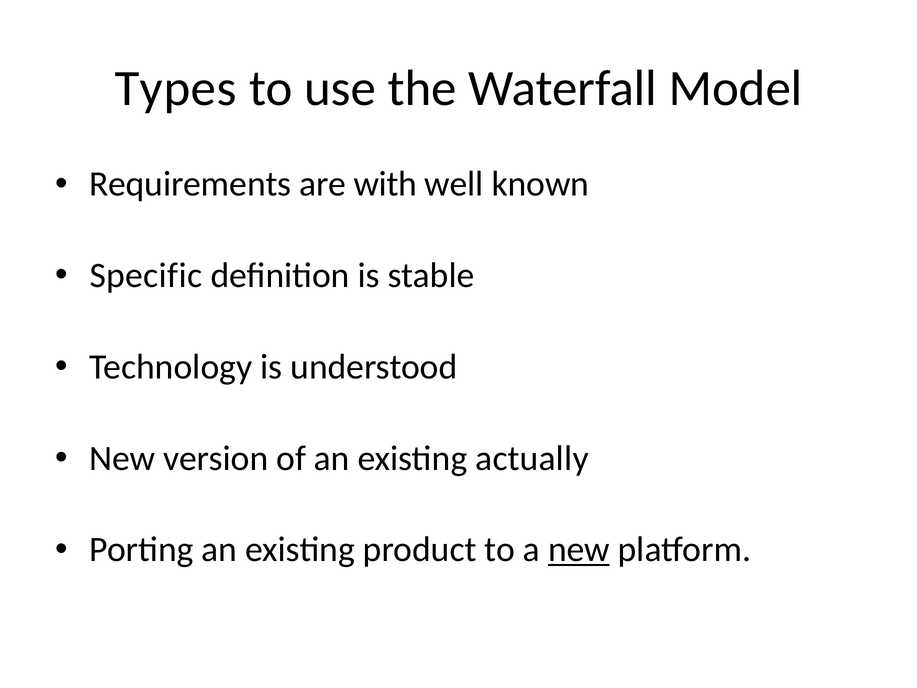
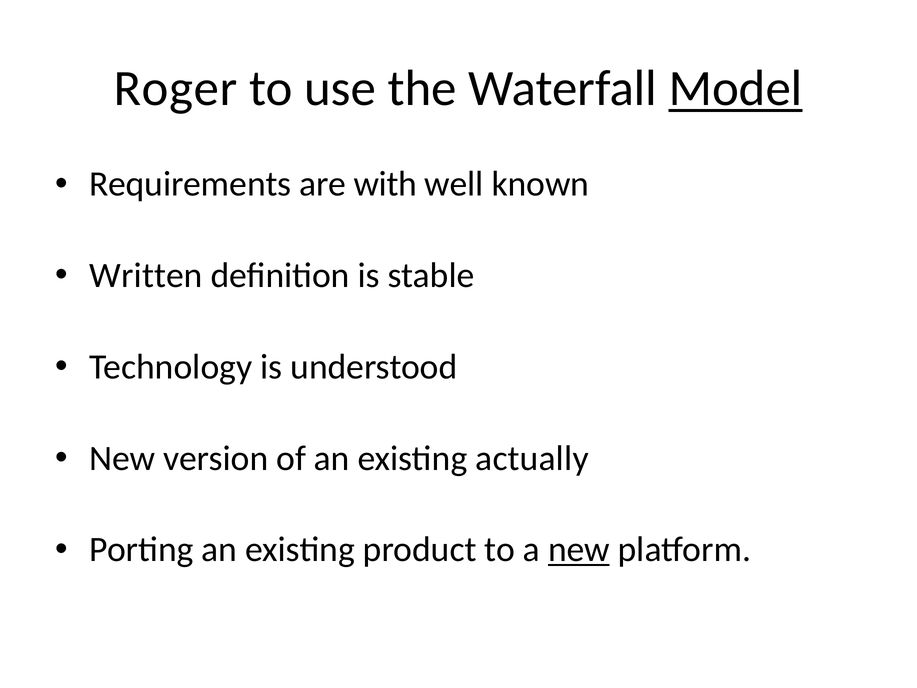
Types: Types -> Roger
Model underline: none -> present
Specific: Specific -> Written
